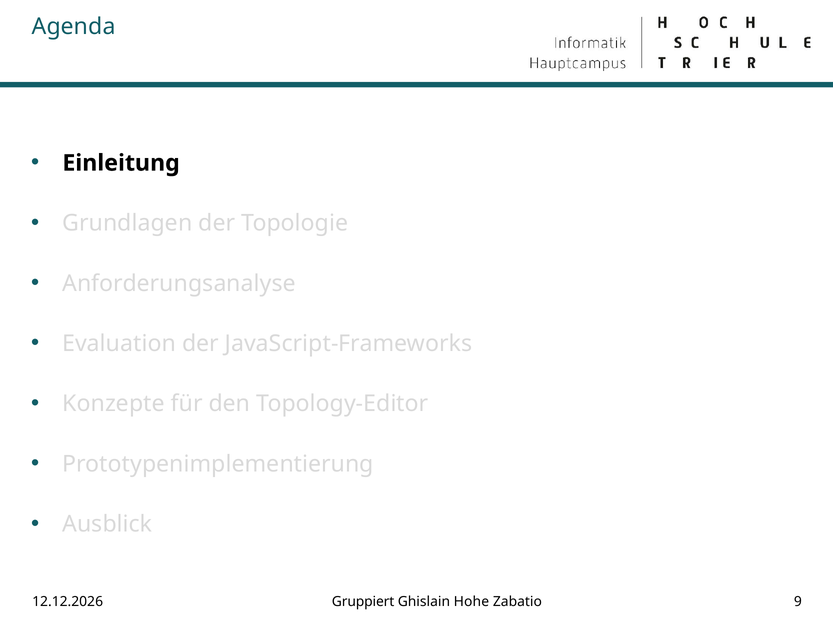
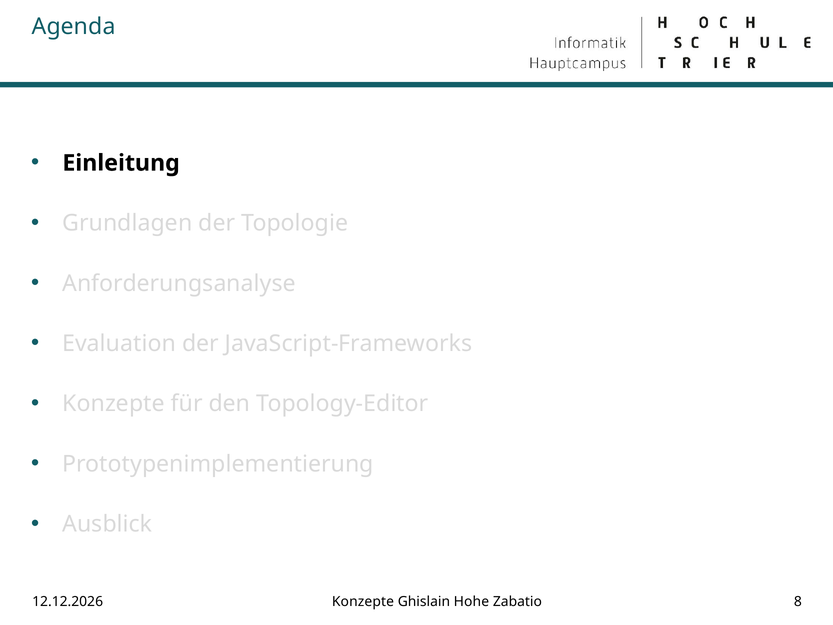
Gruppiert at (363, 601): Gruppiert -> Konzepte
9: 9 -> 8
